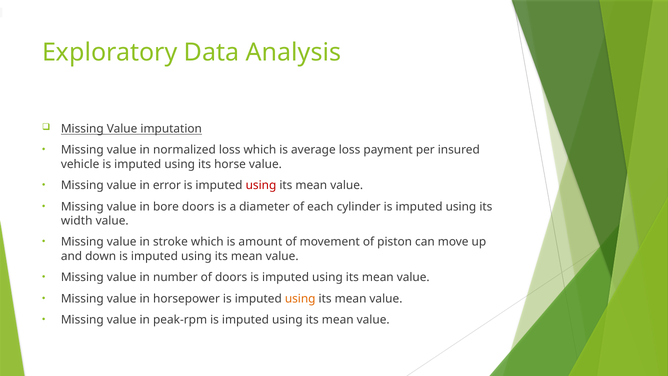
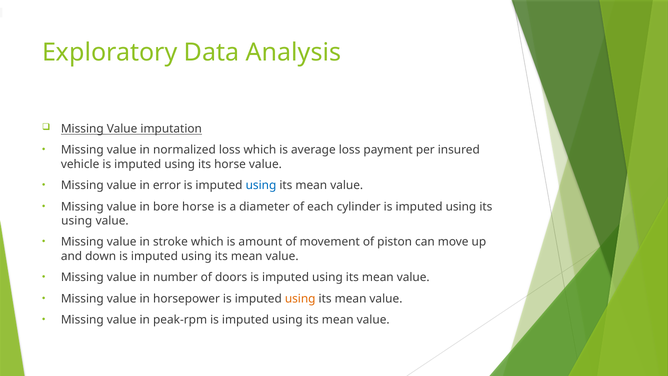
using at (261, 185) colour: red -> blue
bore doors: doors -> horse
width at (77, 221): width -> using
